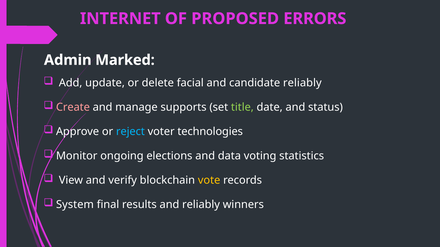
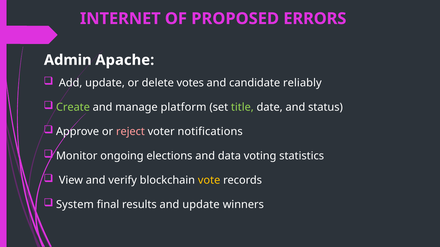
Marked: Marked -> Apache
facial: facial -> votes
Create colour: pink -> light green
supports: supports -> platform
reject colour: light blue -> pink
technologies: technologies -> notifications
and reliably: reliably -> update
